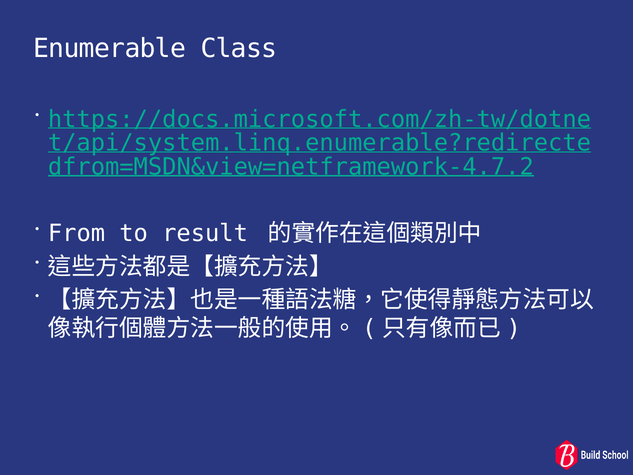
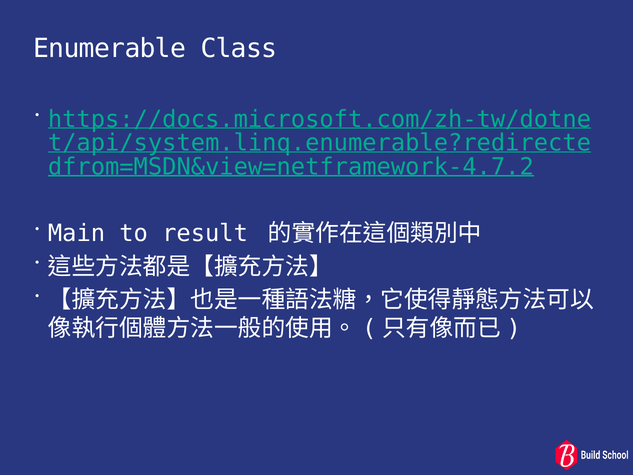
From: From -> Main
